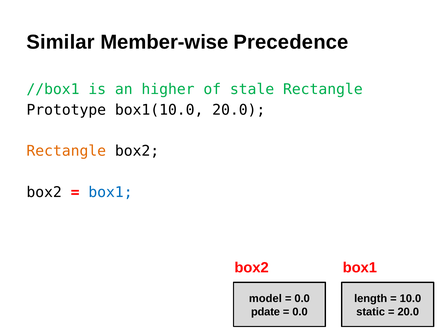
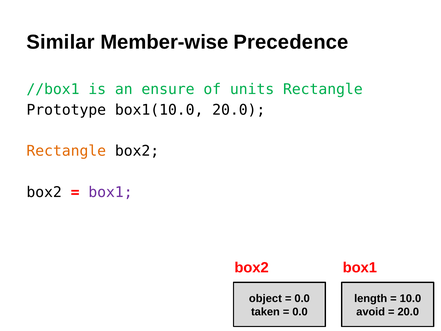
higher: higher -> ensure
stale: stale -> units
box1 at (110, 192) colour: blue -> purple
model: model -> object
pdate: pdate -> taken
static: static -> avoid
